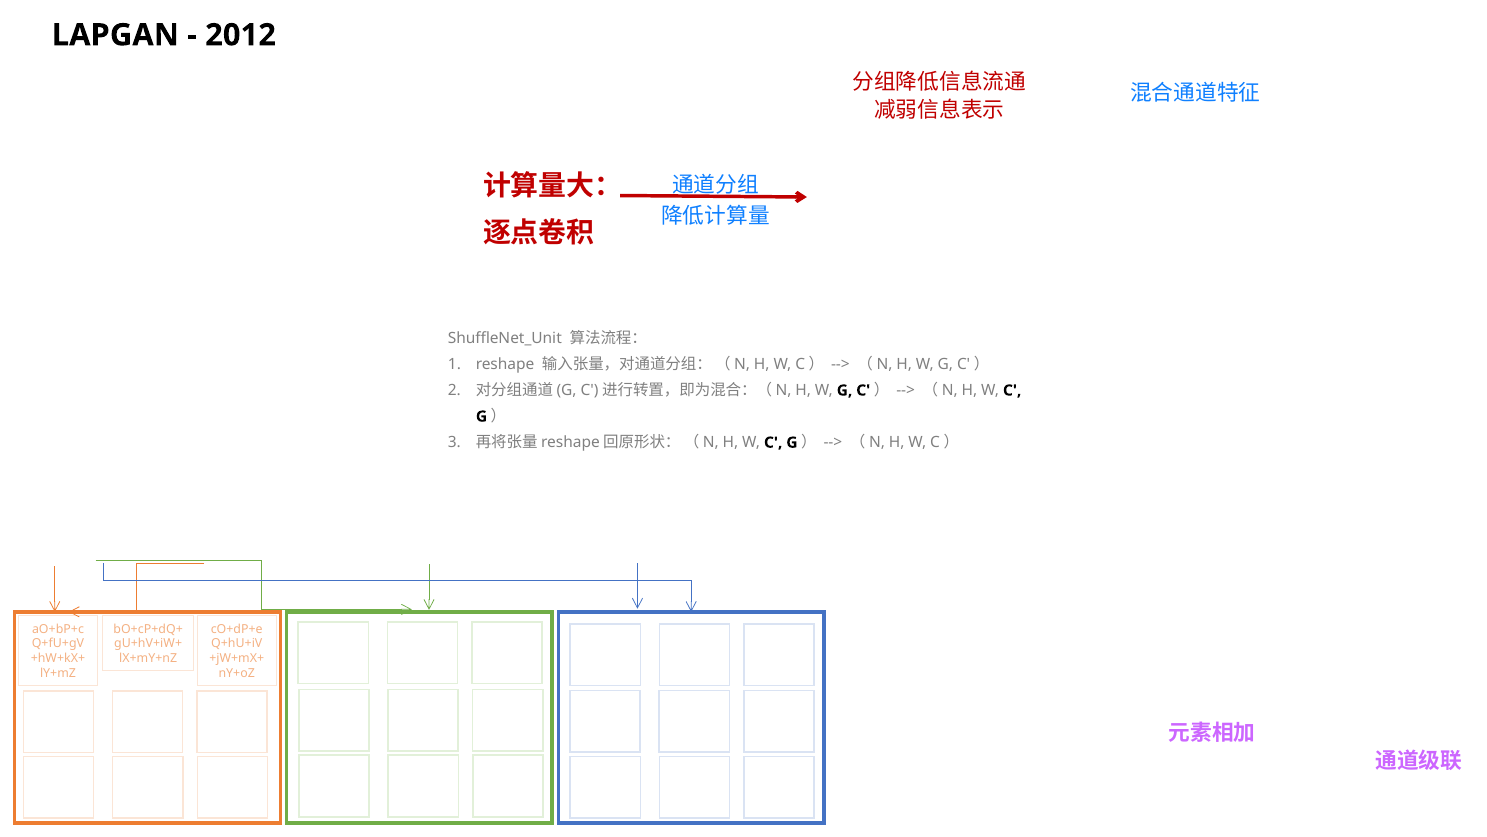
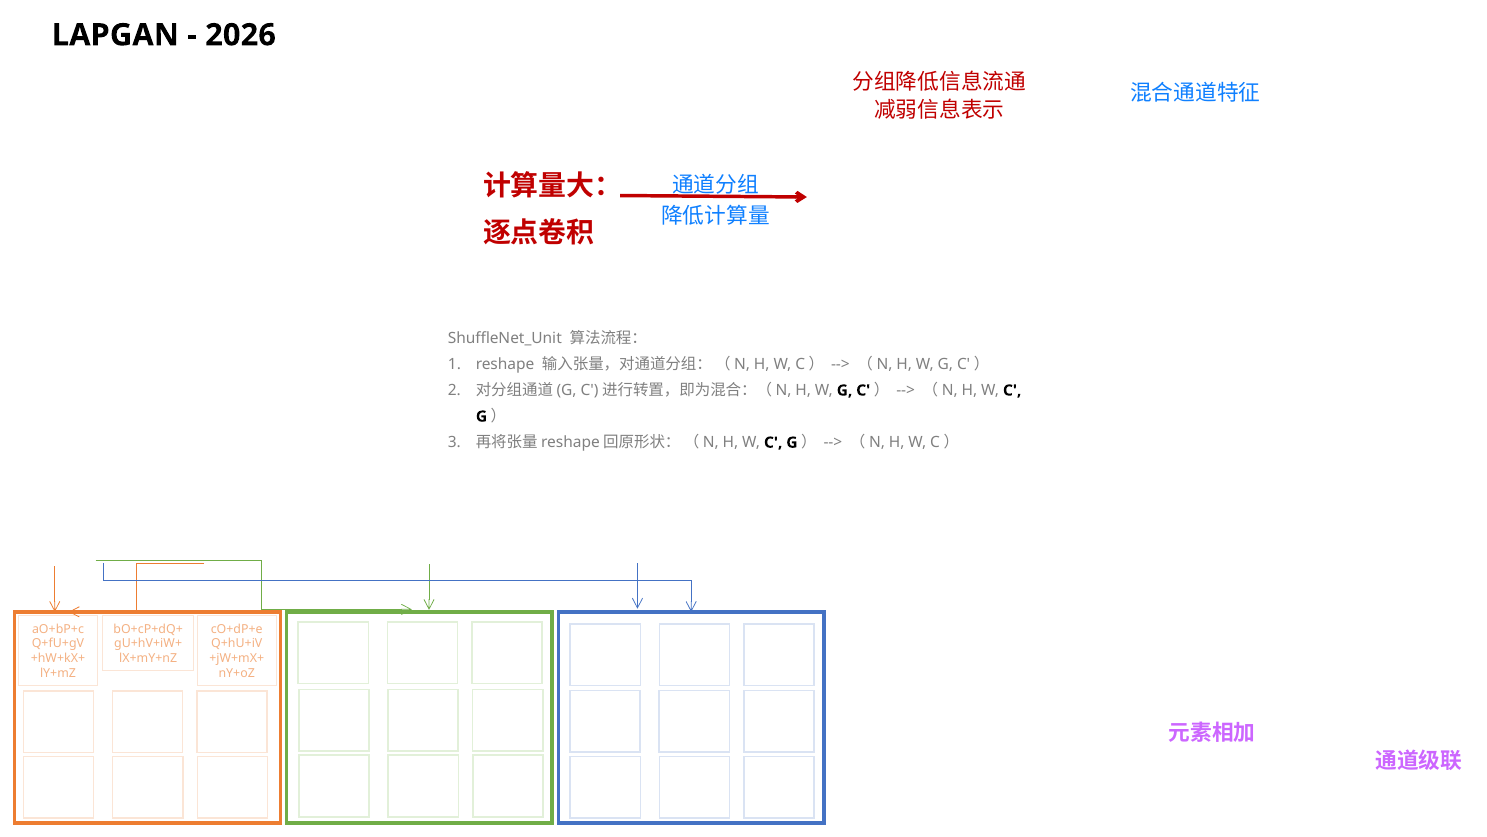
2012: 2012 -> 2026
